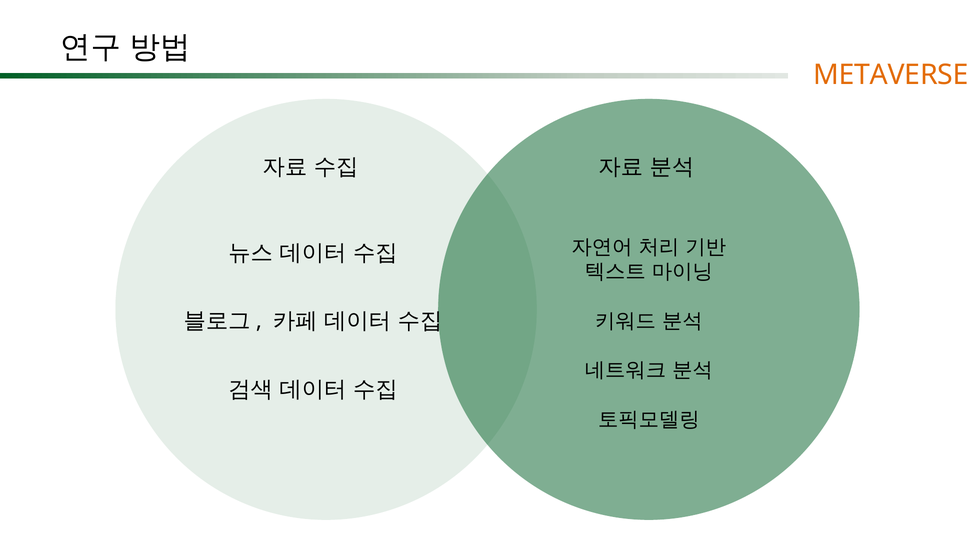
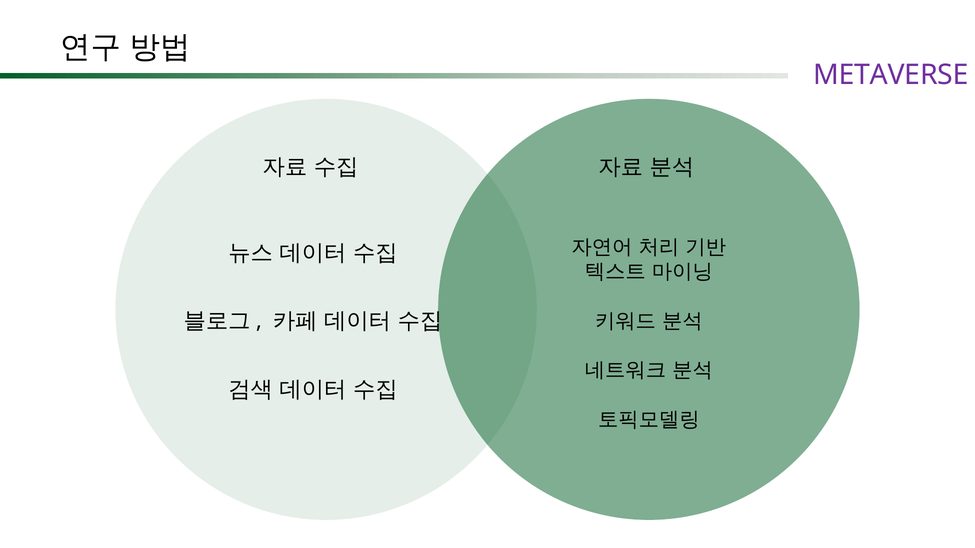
METAVERSE colour: orange -> purple
